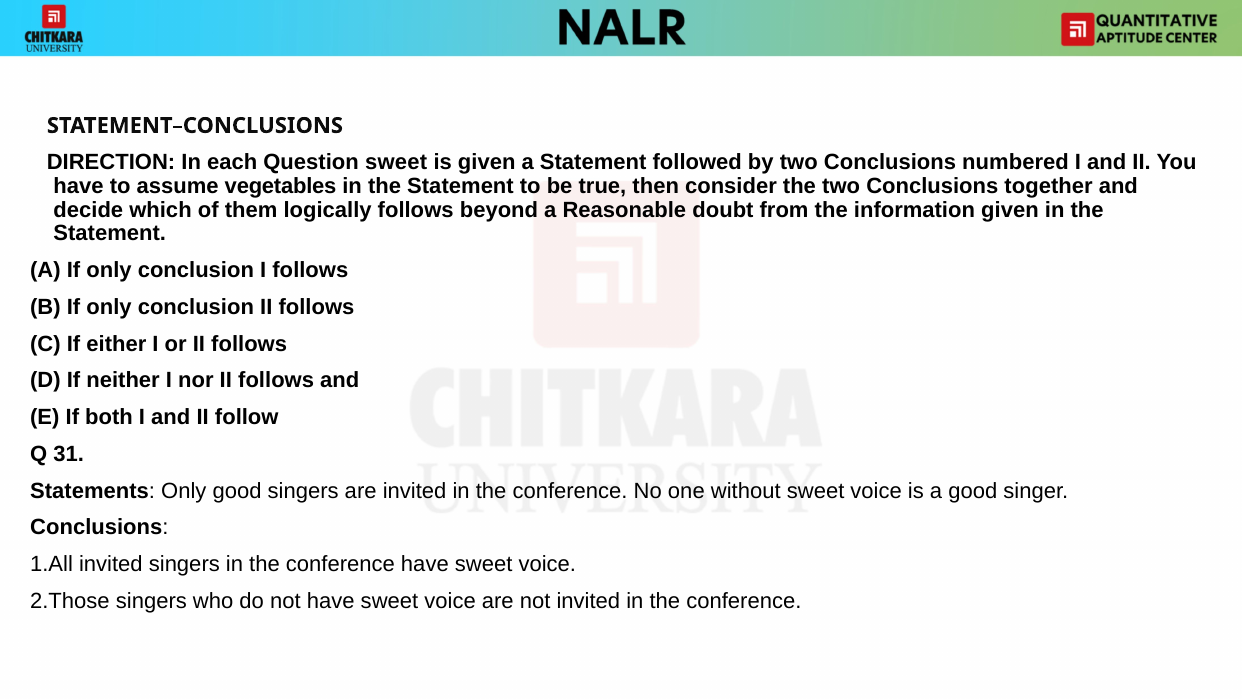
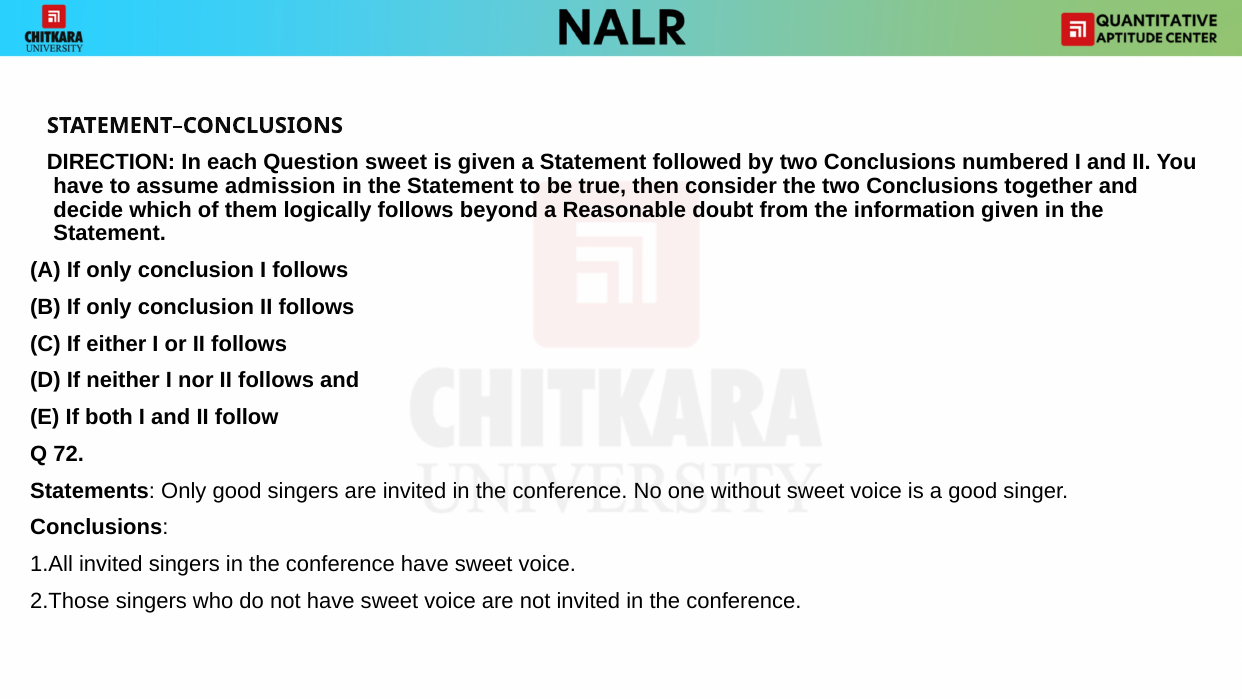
vegetables: vegetables -> admission
31: 31 -> 72
